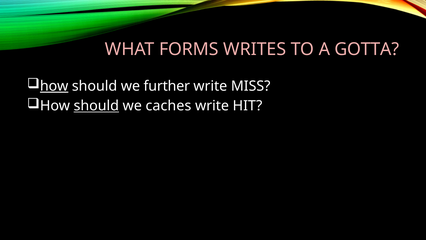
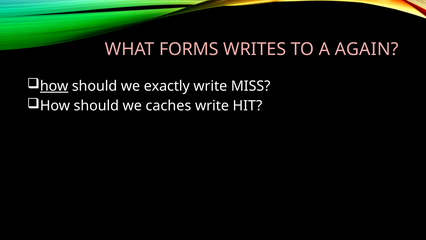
GOTTA: GOTTA -> AGAIN
further: further -> exactly
should at (96, 106) underline: present -> none
